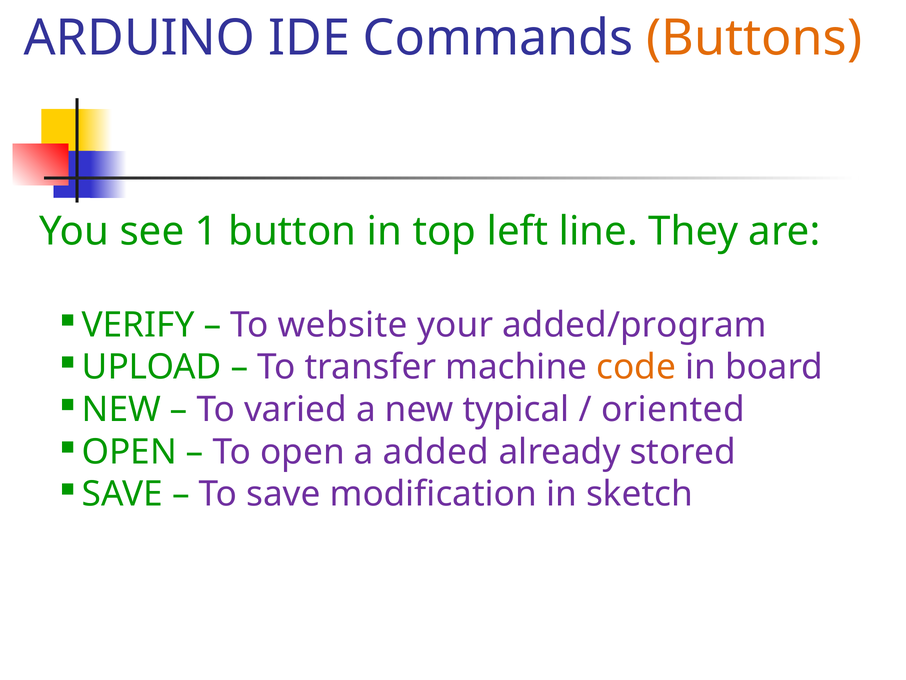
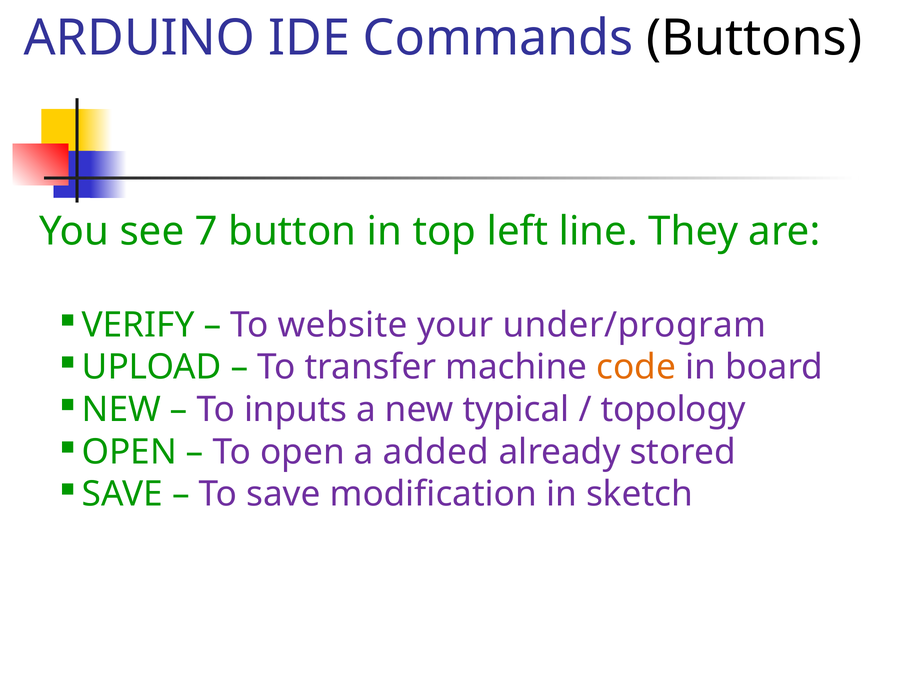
Buttons colour: orange -> black
1: 1 -> 7
added/program: added/program -> under/program
varied: varied -> inputs
oriented: oriented -> topology
